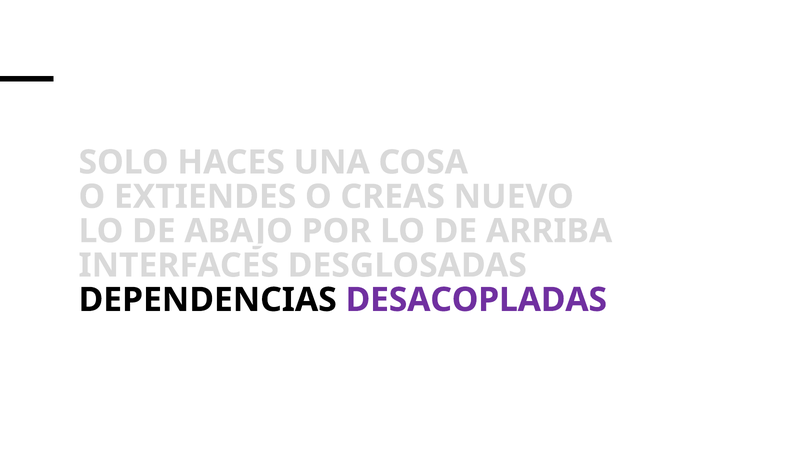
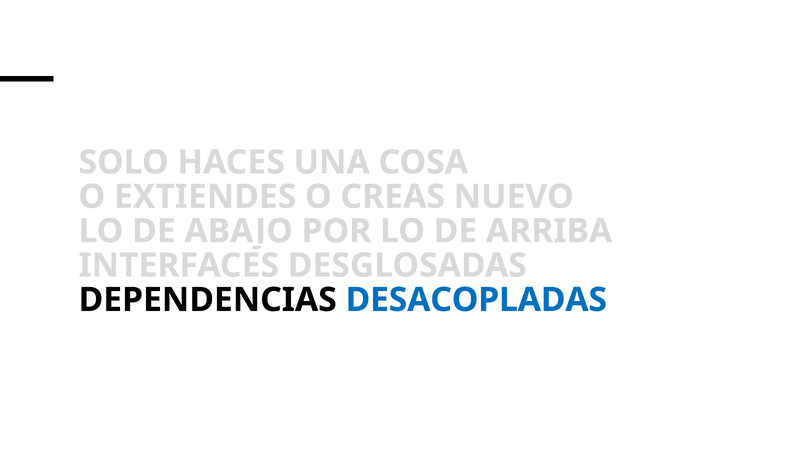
DESACOPLADAS colour: purple -> blue
